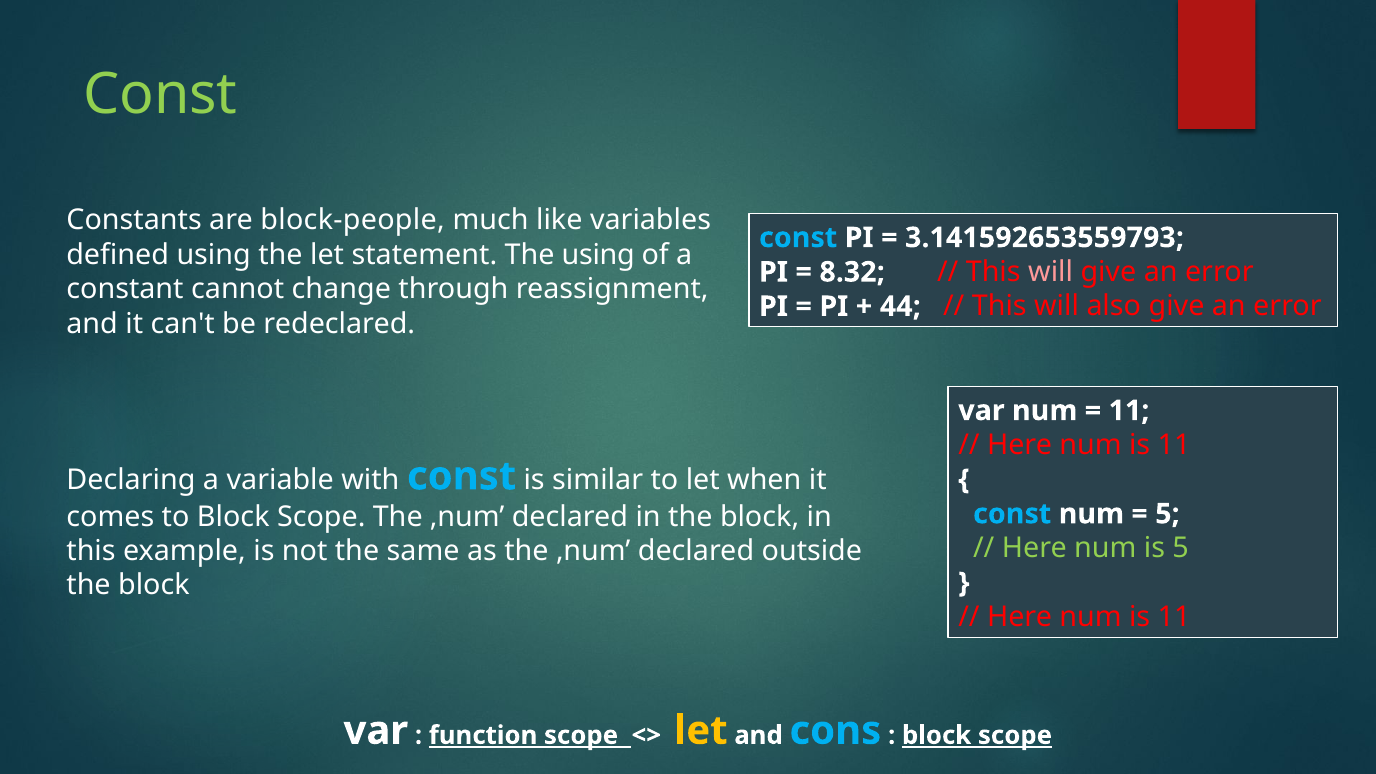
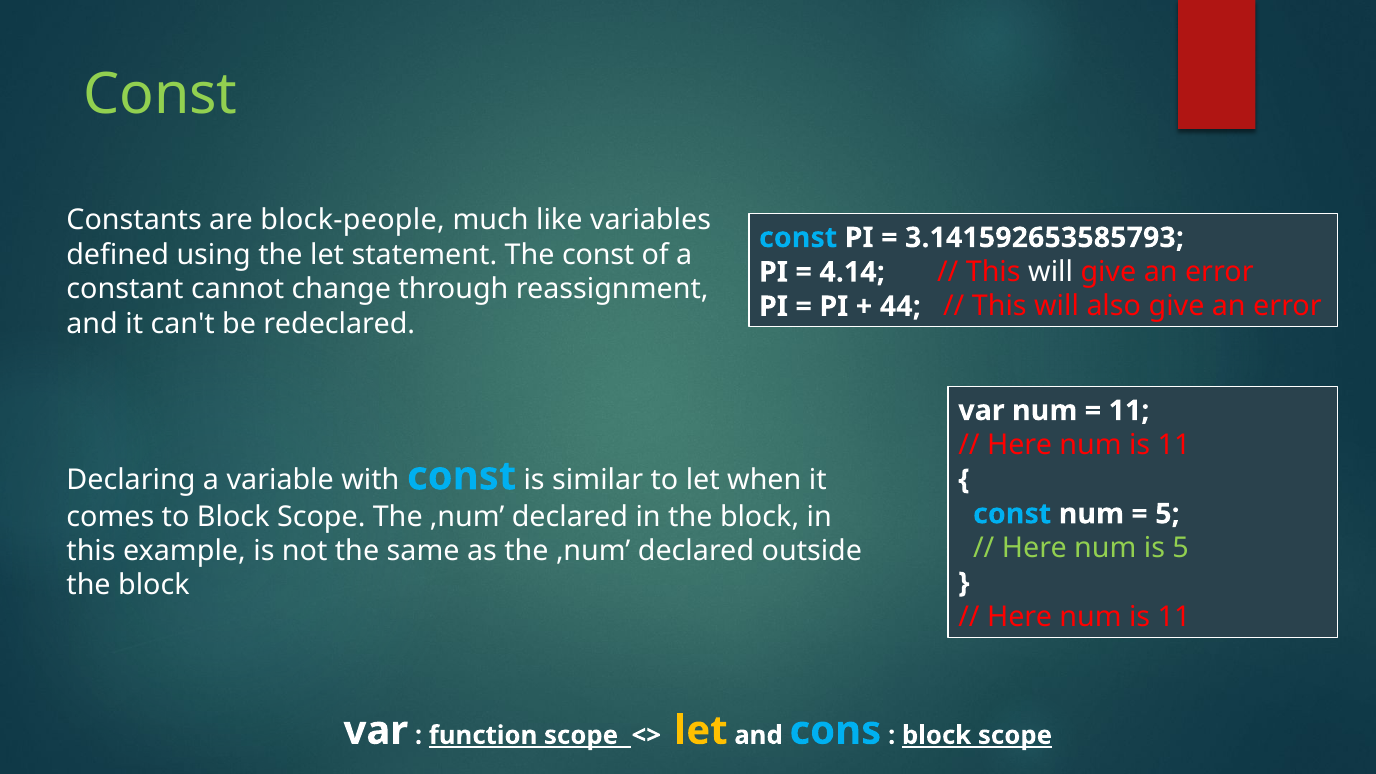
3.141592653559793: 3.141592653559793 -> 3.141592653585793
The using: using -> const
8.32: 8.32 -> 4.14
will at (1051, 272) colour: pink -> white
